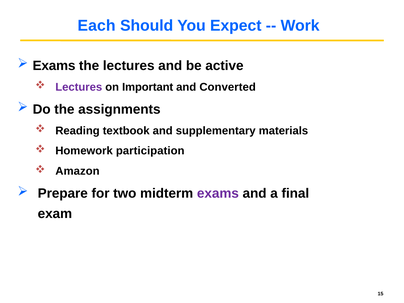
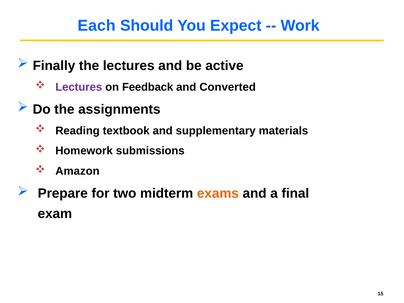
Exams at (54, 66): Exams -> Finally
Important: Important -> Feedback
participation: participation -> submissions
exams at (218, 194) colour: purple -> orange
